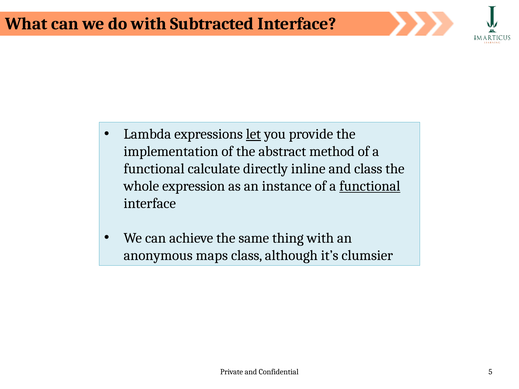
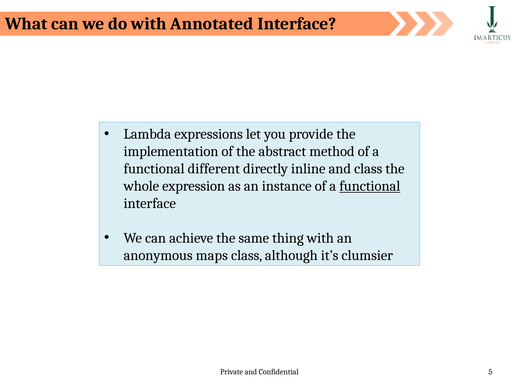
Subtracted: Subtracted -> Annotated
let underline: present -> none
calculate: calculate -> different
